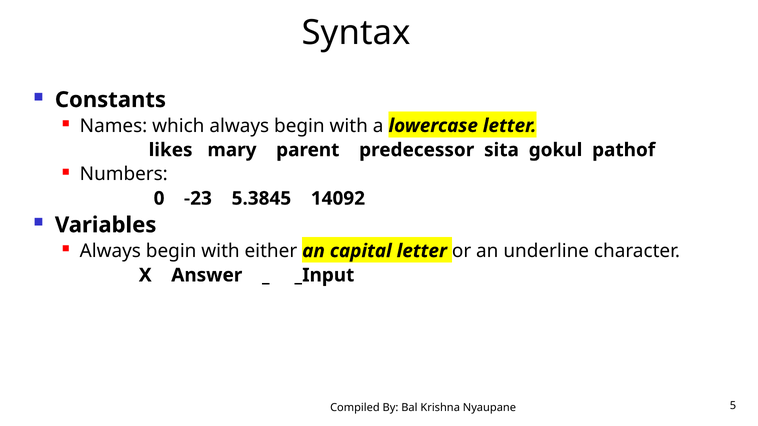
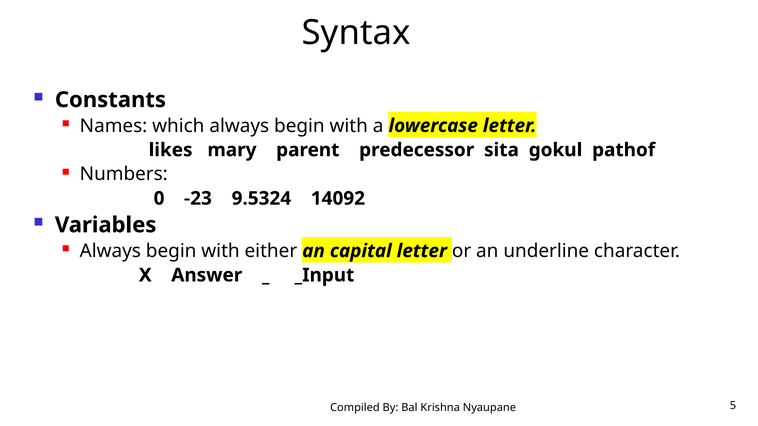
5.3845: 5.3845 -> 9.5324
